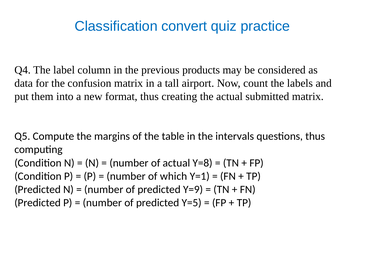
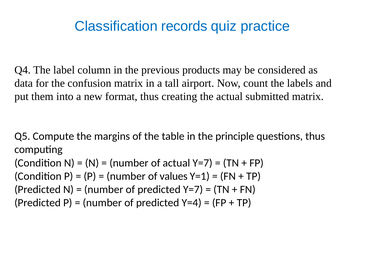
convert: convert -> records
intervals: intervals -> principle
actual Y=8: Y=8 -> Y=7
which: which -> values
predicted Y=9: Y=9 -> Y=7
Y=5: Y=5 -> Y=4
